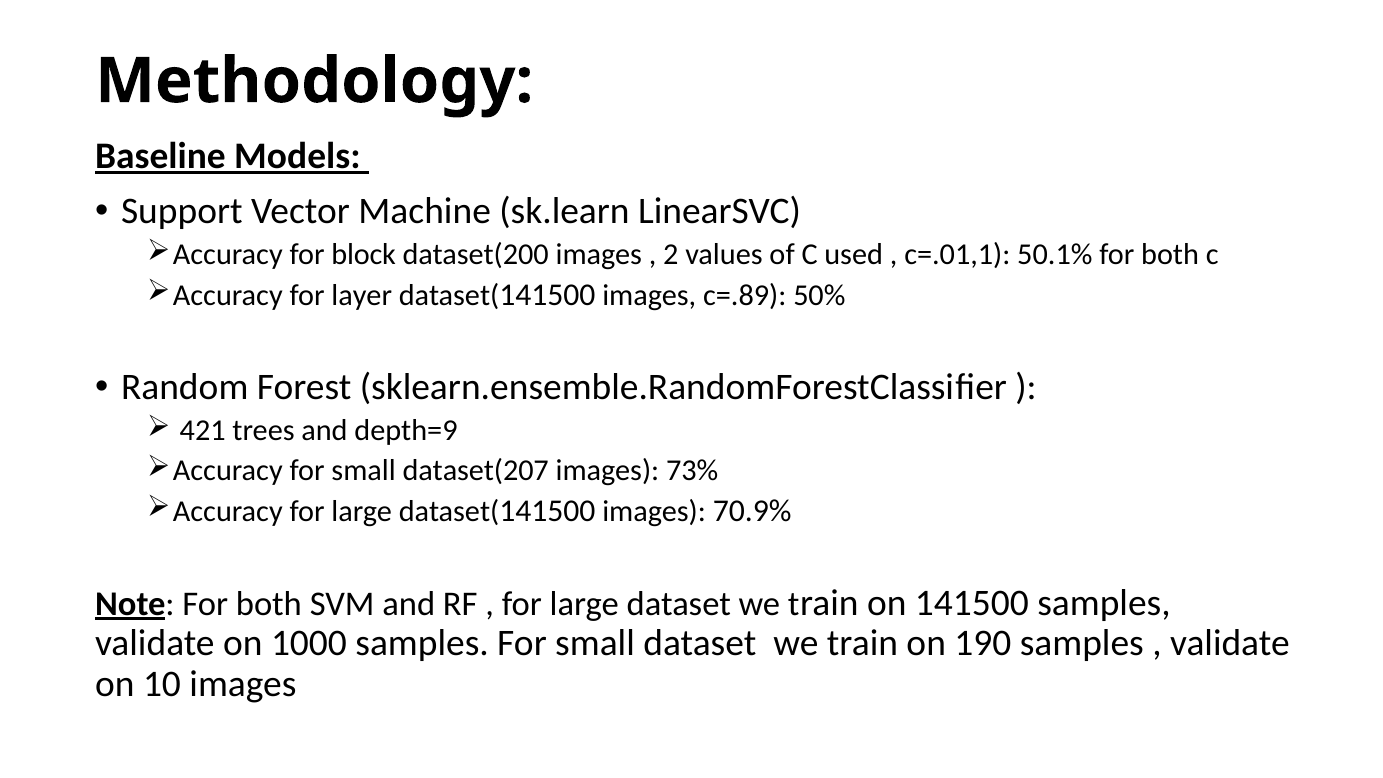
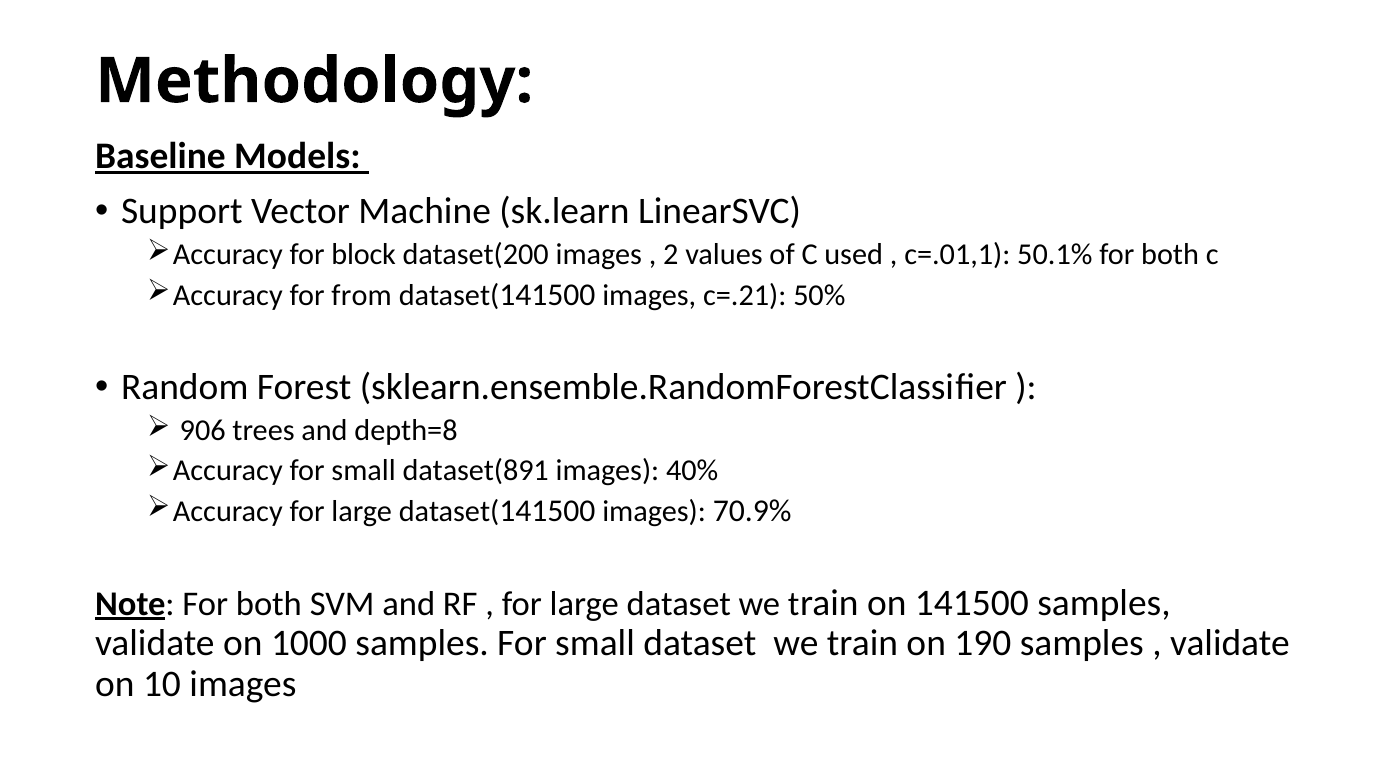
layer: layer -> from
c=.89: c=.89 -> c=.21
421: 421 -> 906
depth=9: depth=9 -> depth=8
dataset(207: dataset(207 -> dataset(891
73%: 73% -> 40%
